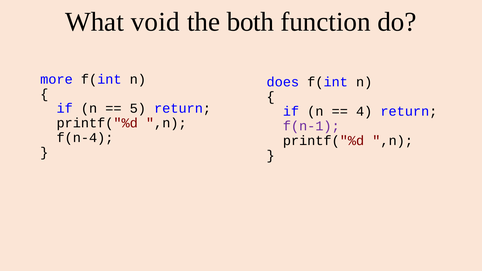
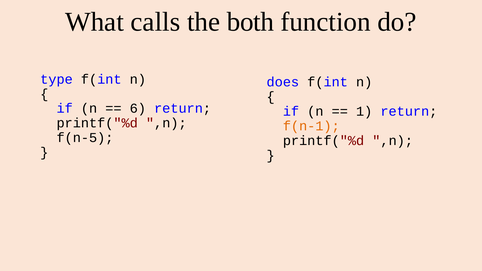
void: void -> calls
more: more -> type
5: 5 -> 6
4: 4 -> 1
f(n-1 colour: purple -> orange
f(n-4: f(n-4 -> f(n-5
